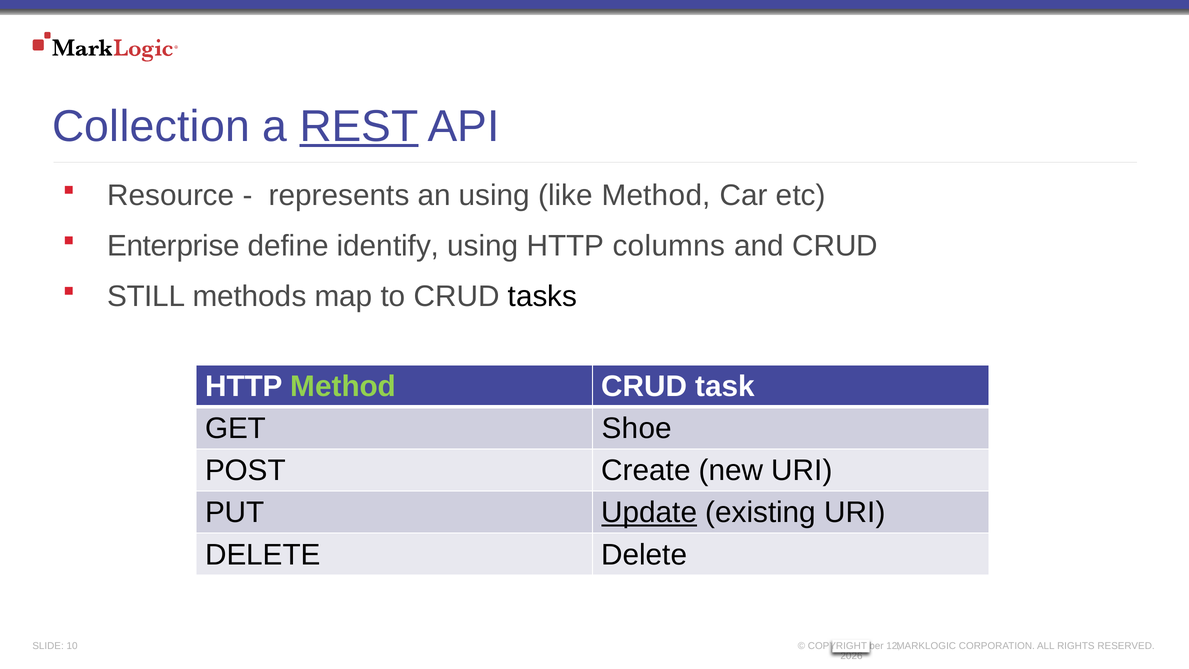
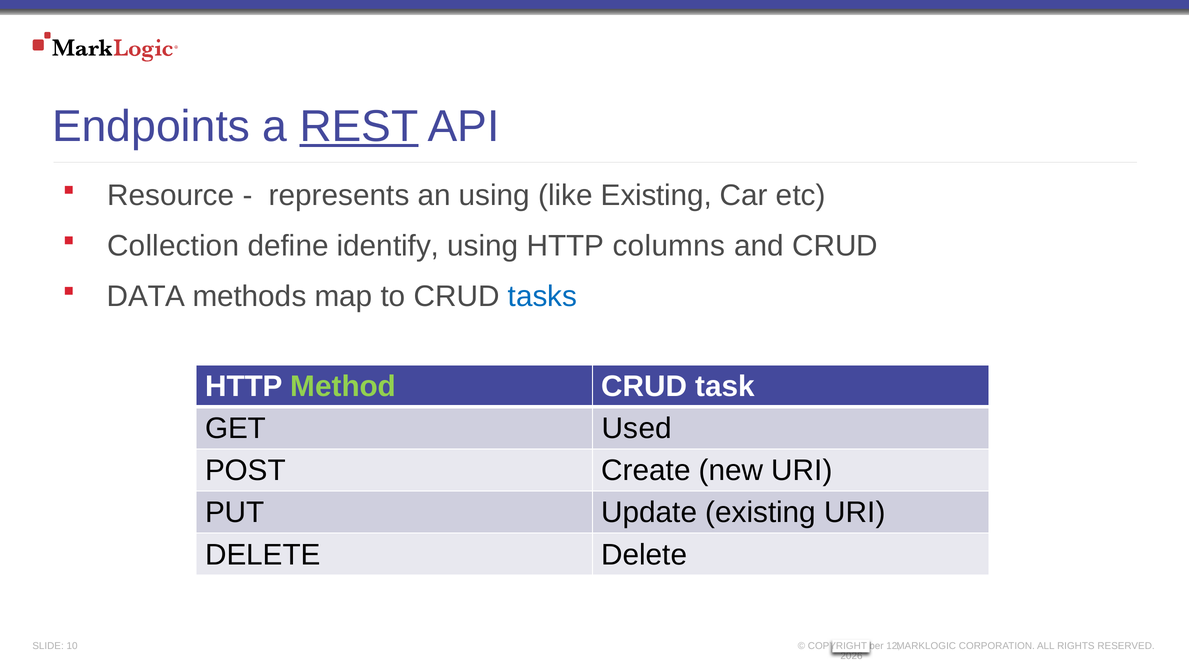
Collection: Collection -> Endpoints
like Method: Method -> Existing
Enterprise: Enterprise -> Collection
STILL: STILL -> DATA
tasks colour: black -> blue
Shoe: Shoe -> Used
Update underline: present -> none
